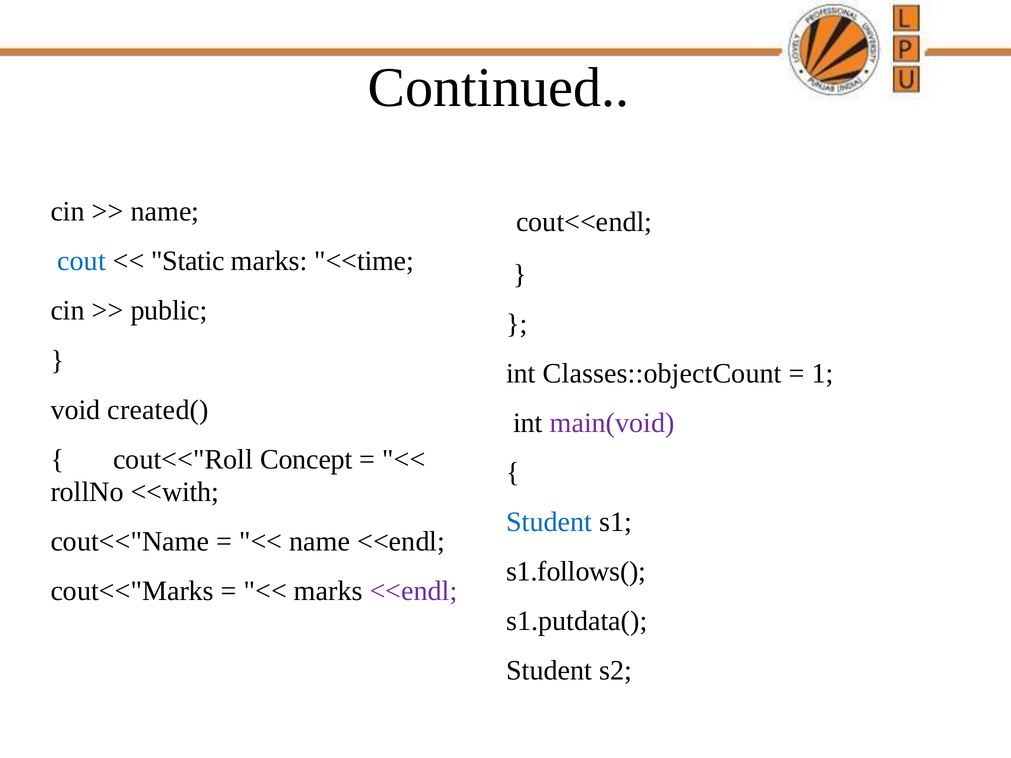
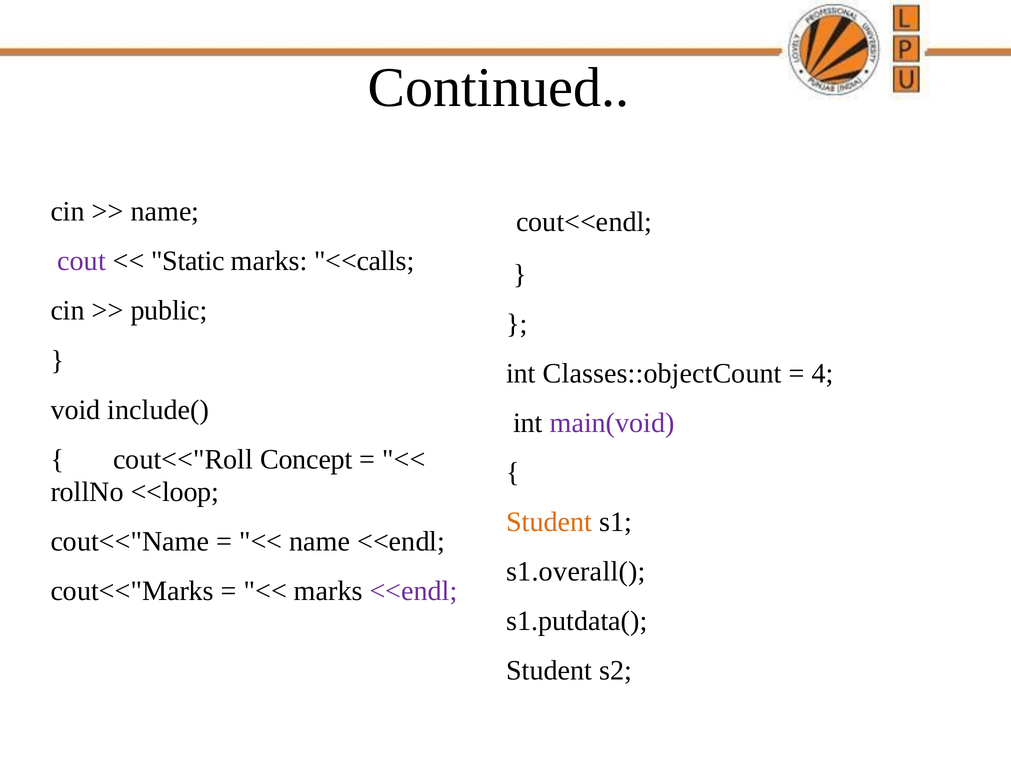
cout colour: blue -> purple
<<time: <<time -> <<calls
1: 1 -> 4
created(: created( -> include(
<<with: <<with -> <<loop
Student at (549, 522) colour: blue -> orange
s1.follows(: s1.follows( -> s1.overall(
